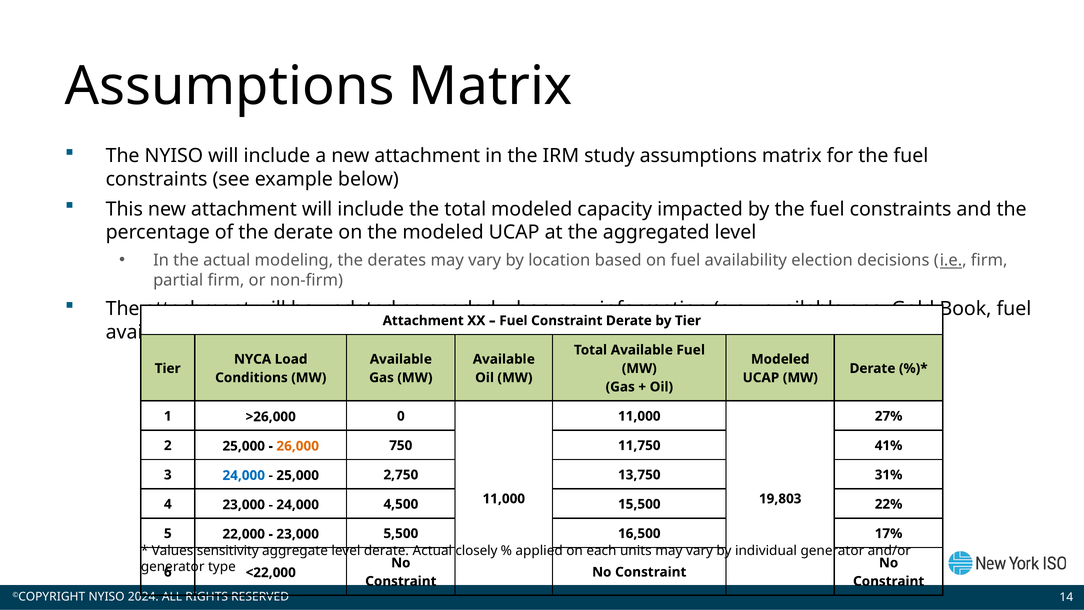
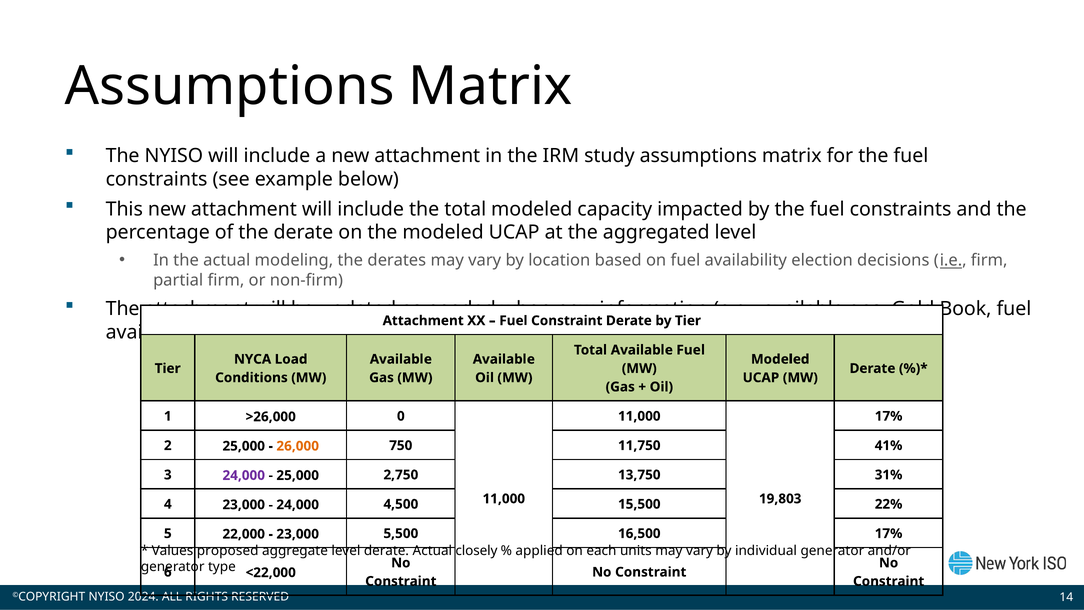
27% at (889, 416): 27% -> 17%
24,000 at (244, 475) colour: blue -> purple
sensitivity: sensitivity -> proposed
